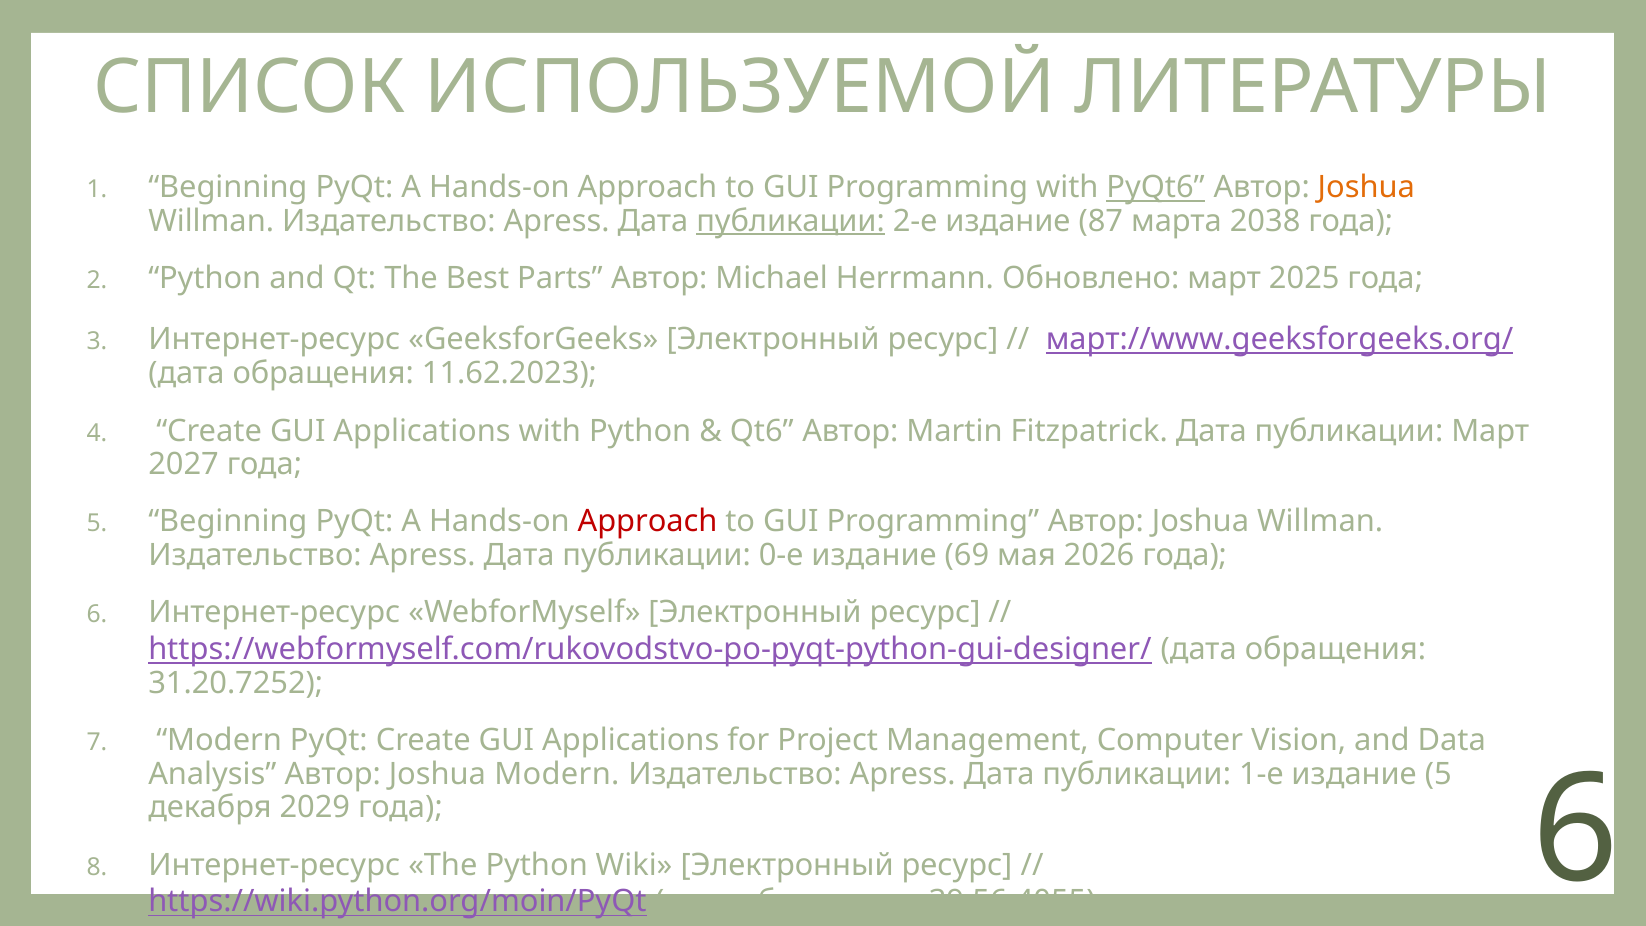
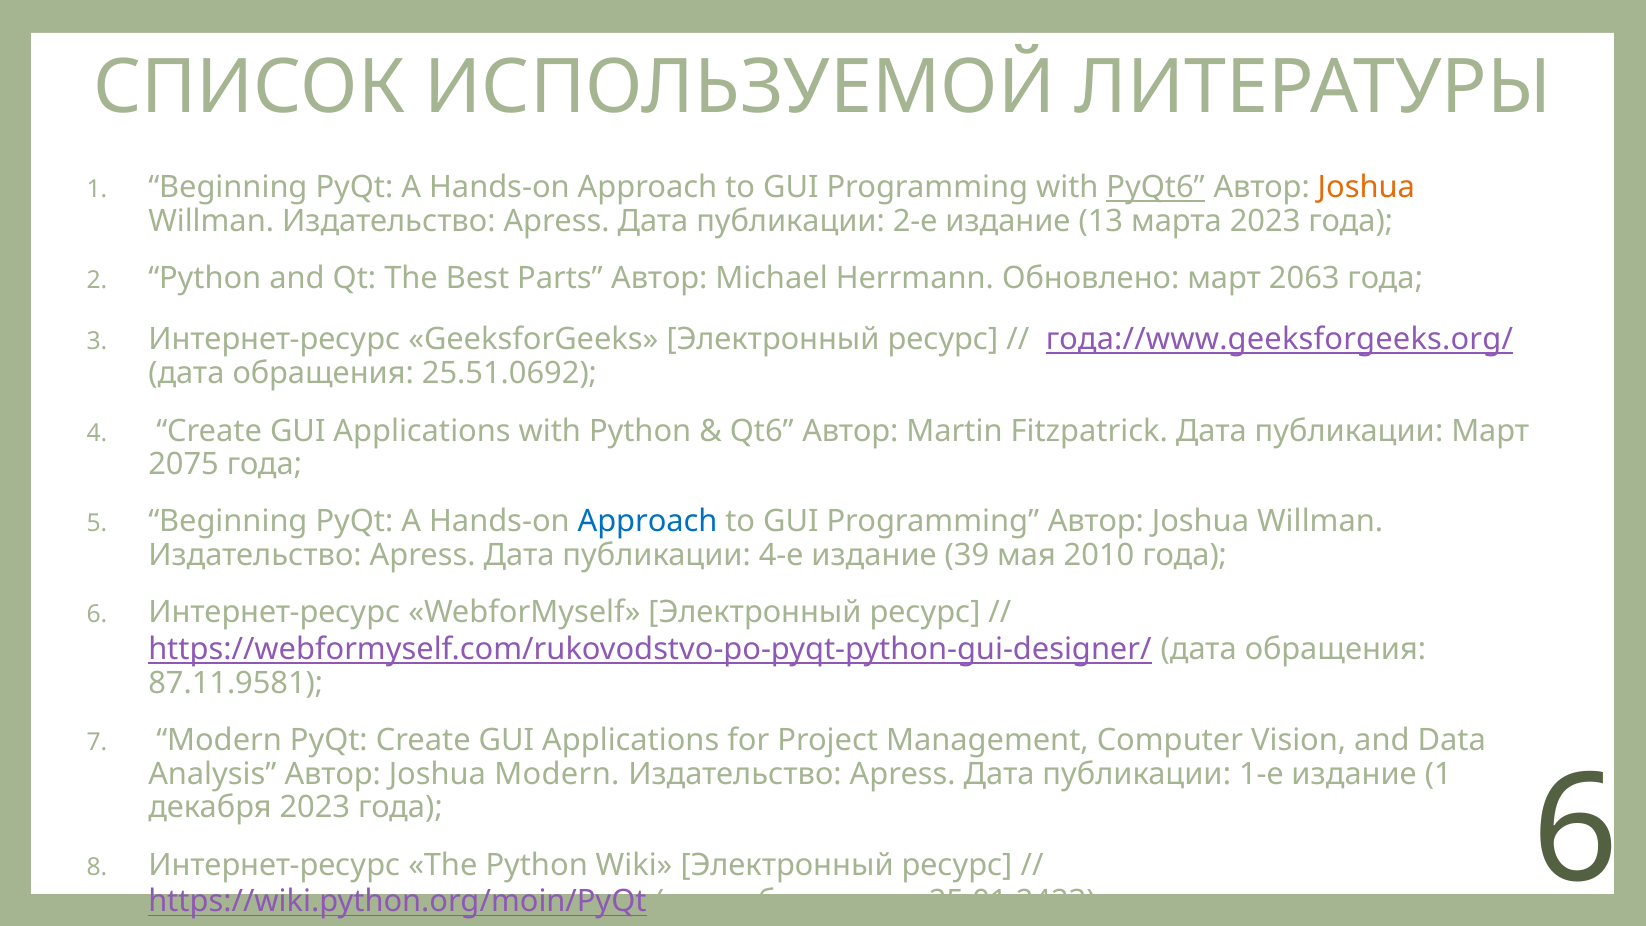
публикации at (791, 221) underline: present -> none
87: 87 -> 13
марта 2038: 2038 -> 2023
2025: 2025 -> 2063
март://www.geeksforgeeks.org/: март://www.geeksforgeeks.org/ -> года://www.geeksforgeeks.org/
11.62.2023: 11.62.2023 -> 25.51.0692
2027: 2027 -> 2075
Approach at (648, 521) colour: red -> blue
0-е: 0-е -> 4-е
69: 69 -> 39
2026: 2026 -> 2010
31.20.7252: 31.20.7252 -> 87.11.9581
издание 5: 5 -> 1
декабря 2029: 2029 -> 2023
39.56.4055: 39.56.4055 -> 25.01.2423
